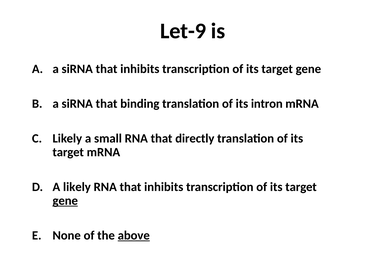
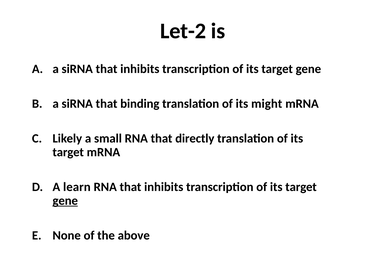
Let-9: Let-9 -> Let-2
intron: intron -> might
A likely: likely -> learn
above underline: present -> none
